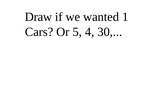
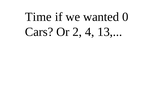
Draw: Draw -> Time
1: 1 -> 0
5: 5 -> 2
30: 30 -> 13
